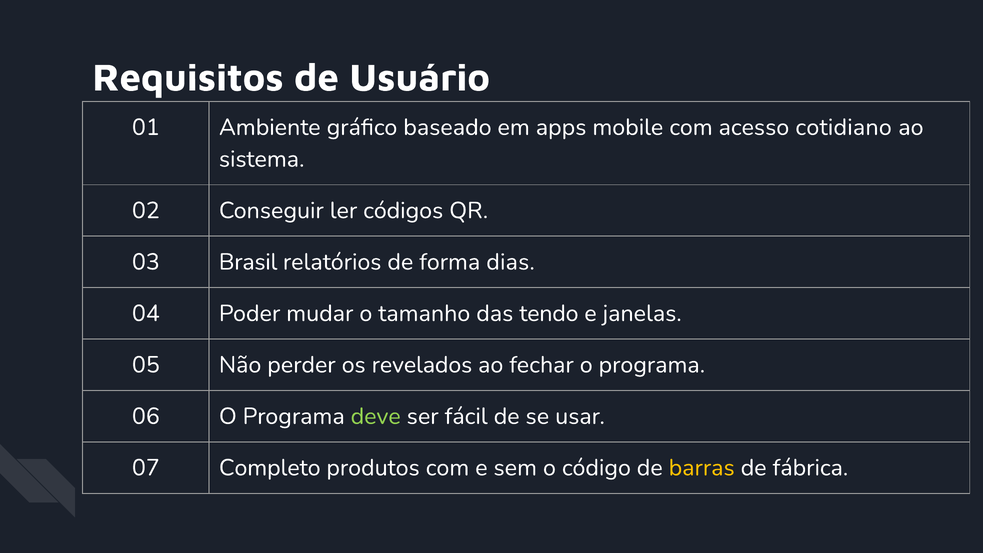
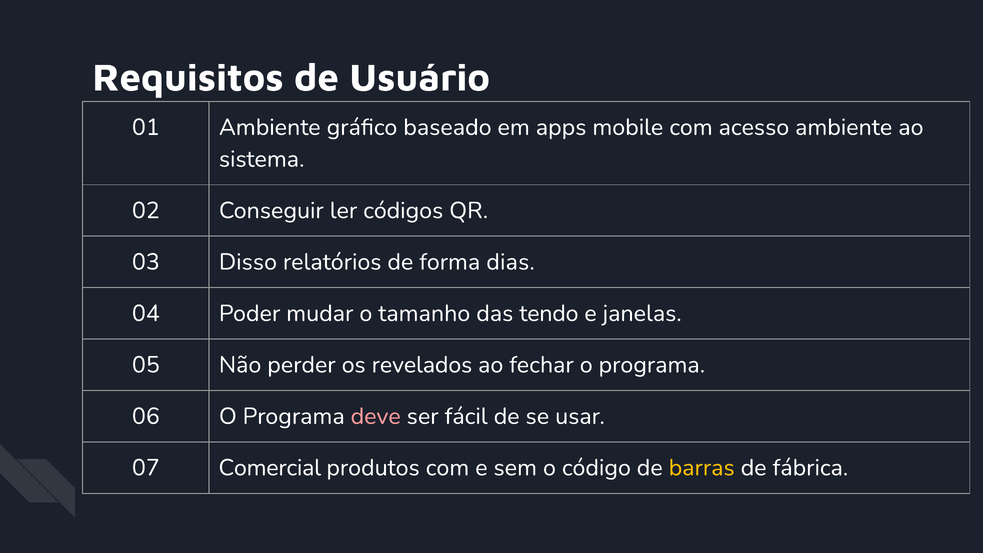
acesso cotidiano: cotidiano -> ambiente
Brasil: Brasil -> Disso
deve colour: light green -> pink
Completo: Completo -> Comercial
